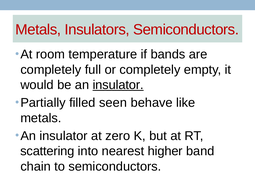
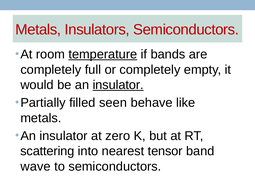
temperature underline: none -> present
higher: higher -> tensor
chain: chain -> wave
